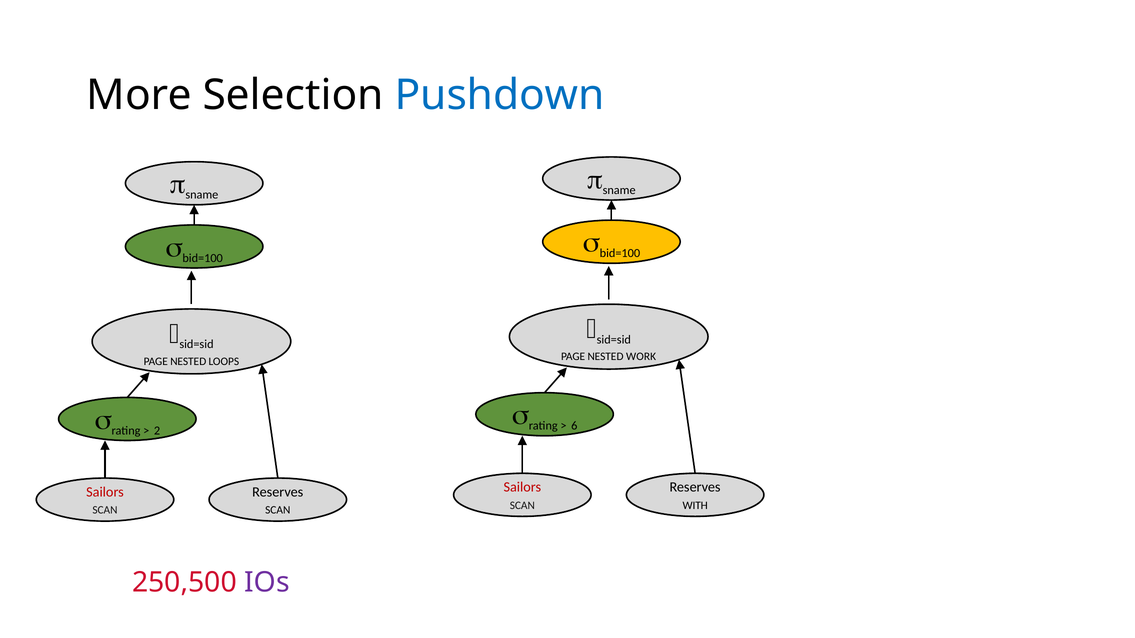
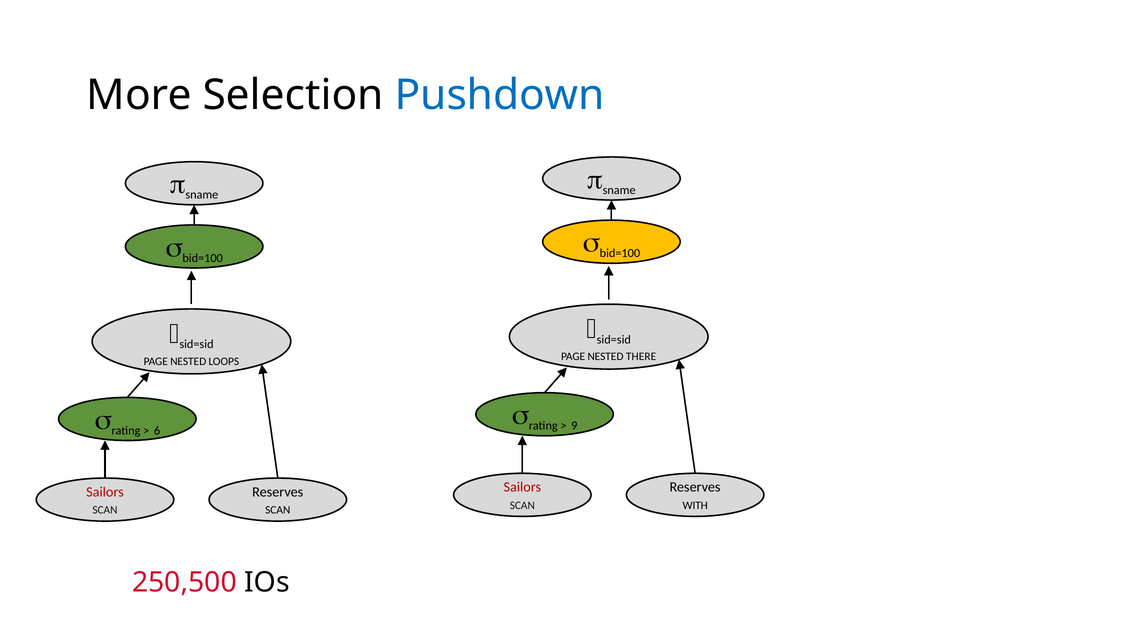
WORK: WORK -> THERE
6: 6 -> 9
2: 2 -> 6
IOs colour: purple -> black
